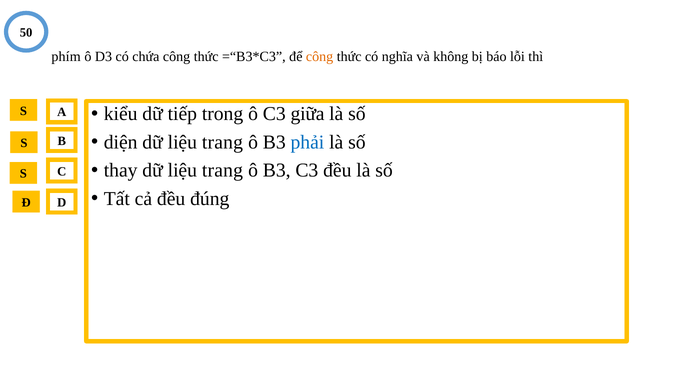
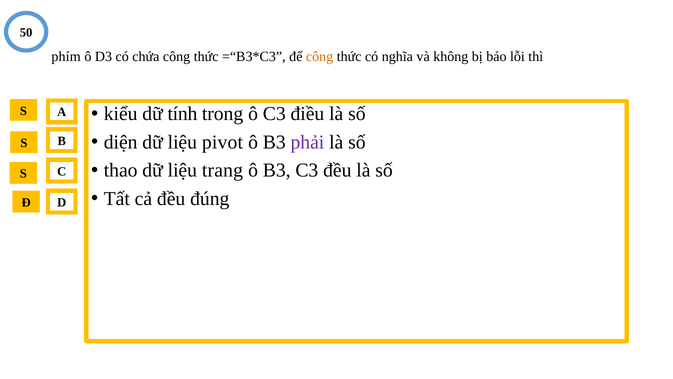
tiếp: tiếp -> tính
giữa: giữa -> điều
trang at (222, 142): trang -> pivot
phải colour: blue -> purple
thay: thay -> thao
